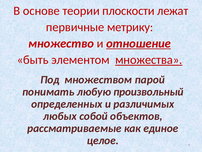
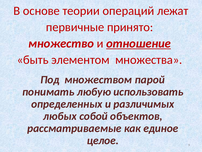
плоскости: плоскости -> операций
метрику: метрику -> принято
множества underline: present -> none
произвольный: произвольный -> использовать
